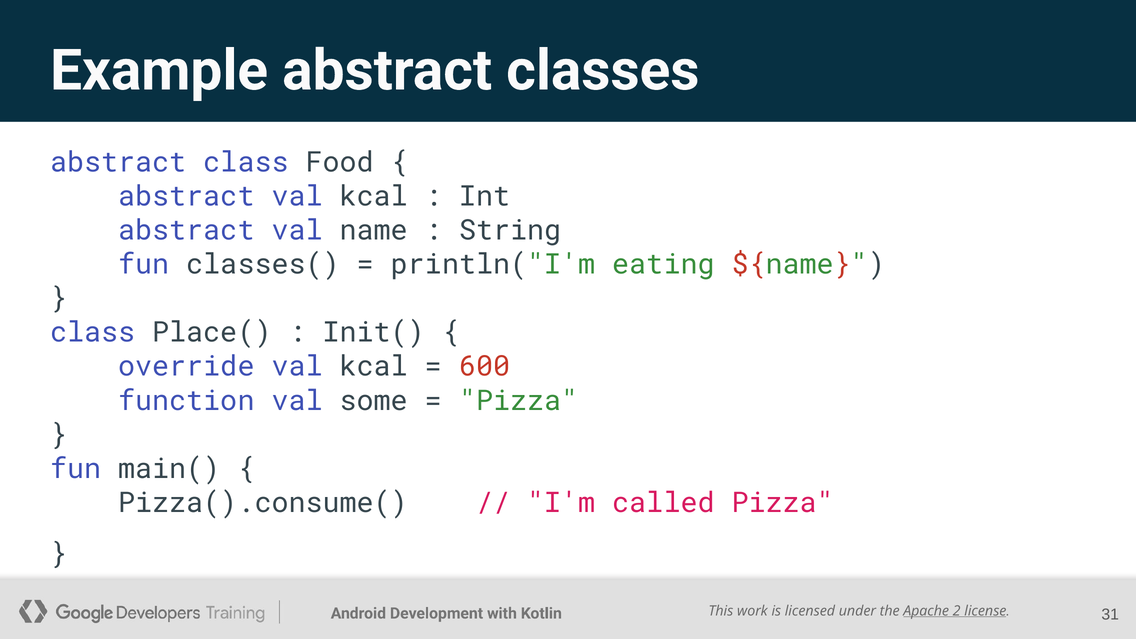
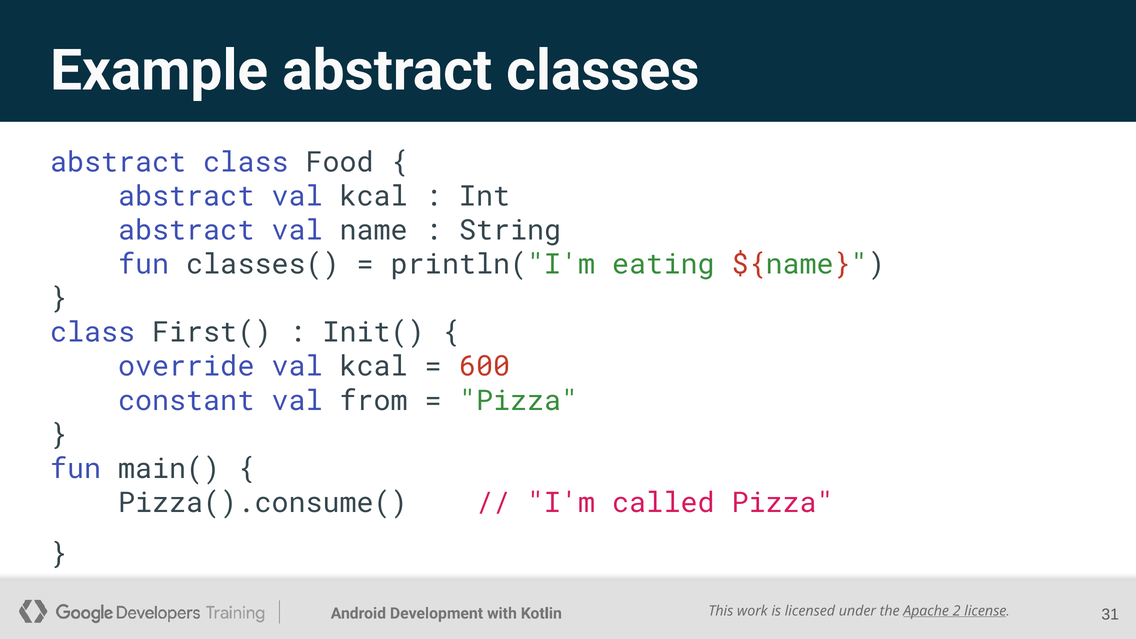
Place(: Place( -> First(
function: function -> constant
some: some -> from
